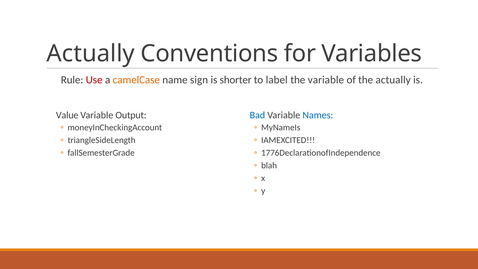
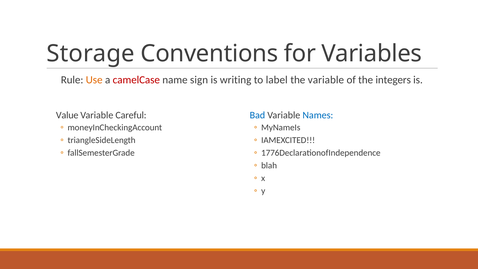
Actually at (91, 54): Actually -> Storage
Use colour: red -> orange
camelCase colour: orange -> red
shorter: shorter -> writing
the actually: actually -> integers
Output: Output -> Careful
